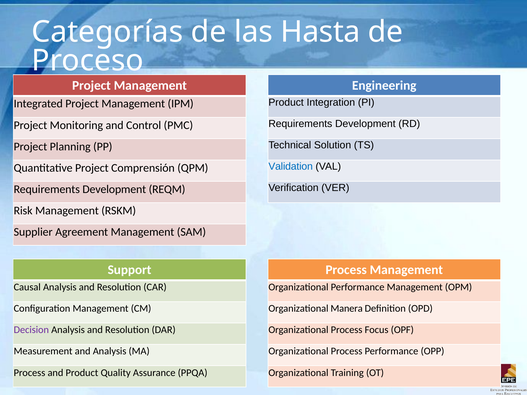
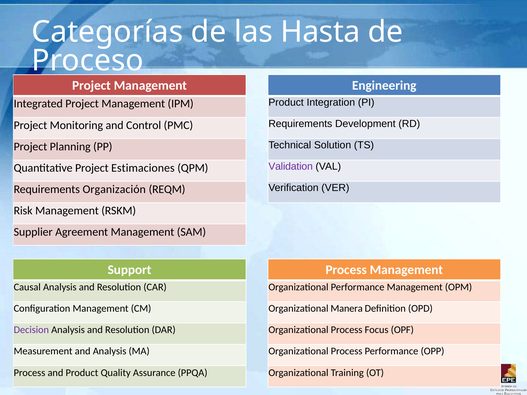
Validation colour: blue -> purple
Comprensión: Comprensión -> Estimaciones
Development at (114, 189): Development -> Organización
